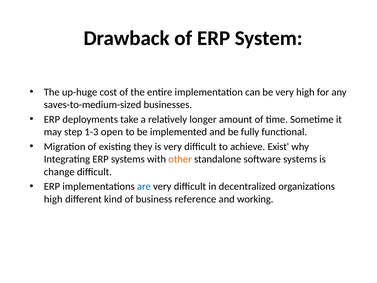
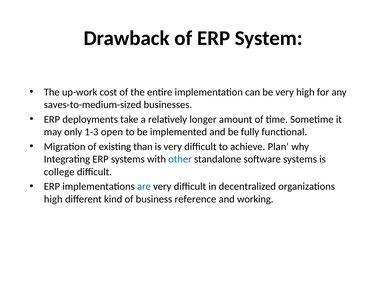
up-huge: up-huge -> up-work
step: step -> only
they: they -> than
Exist: Exist -> Plan
other colour: orange -> blue
change: change -> college
